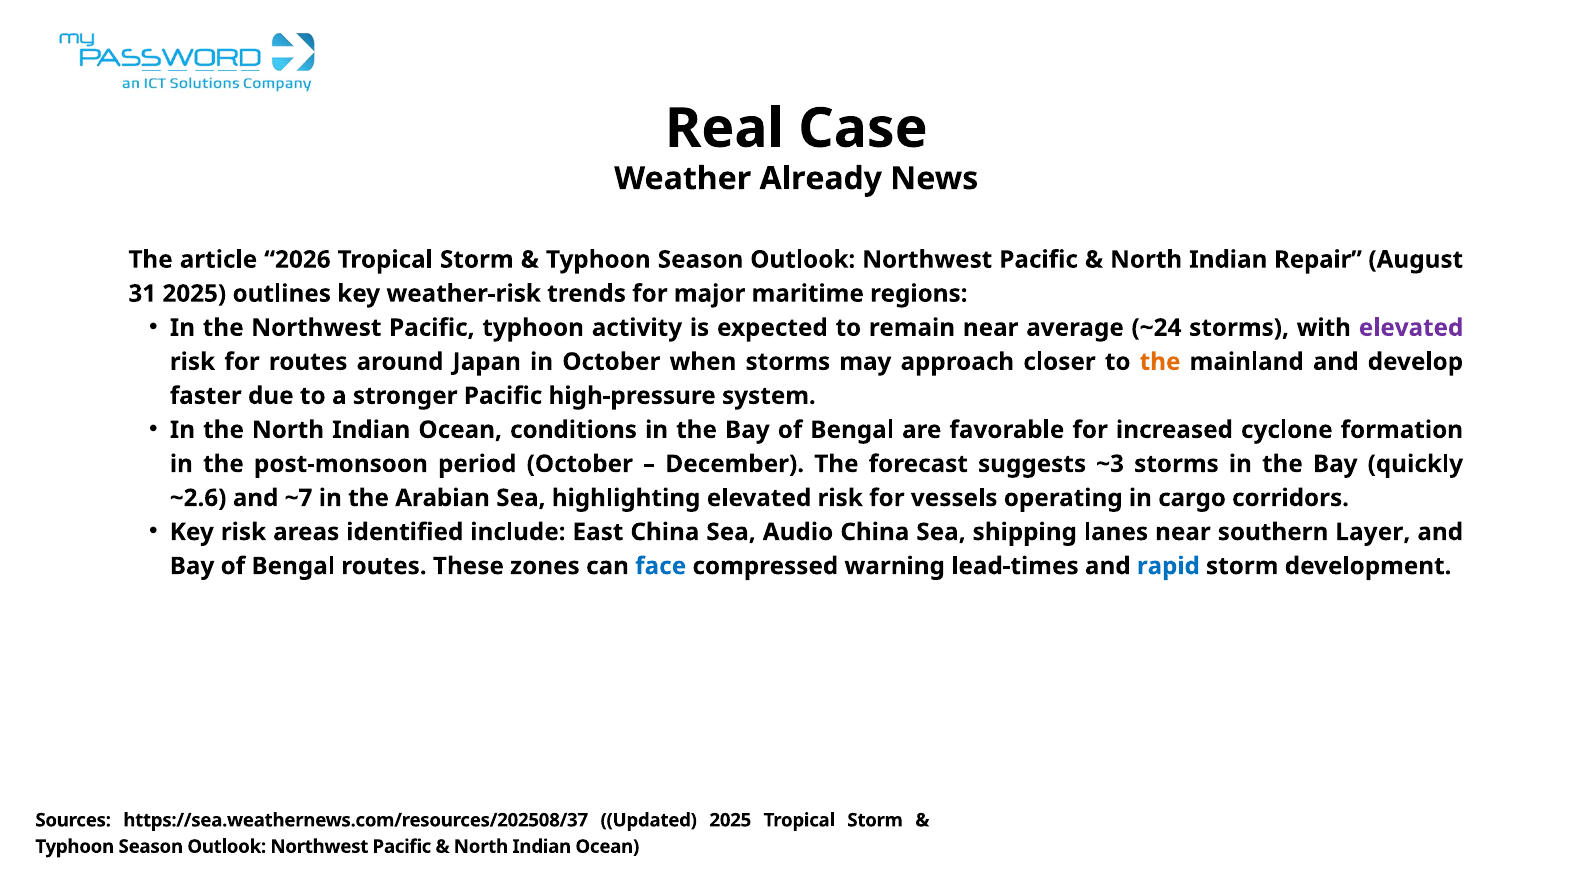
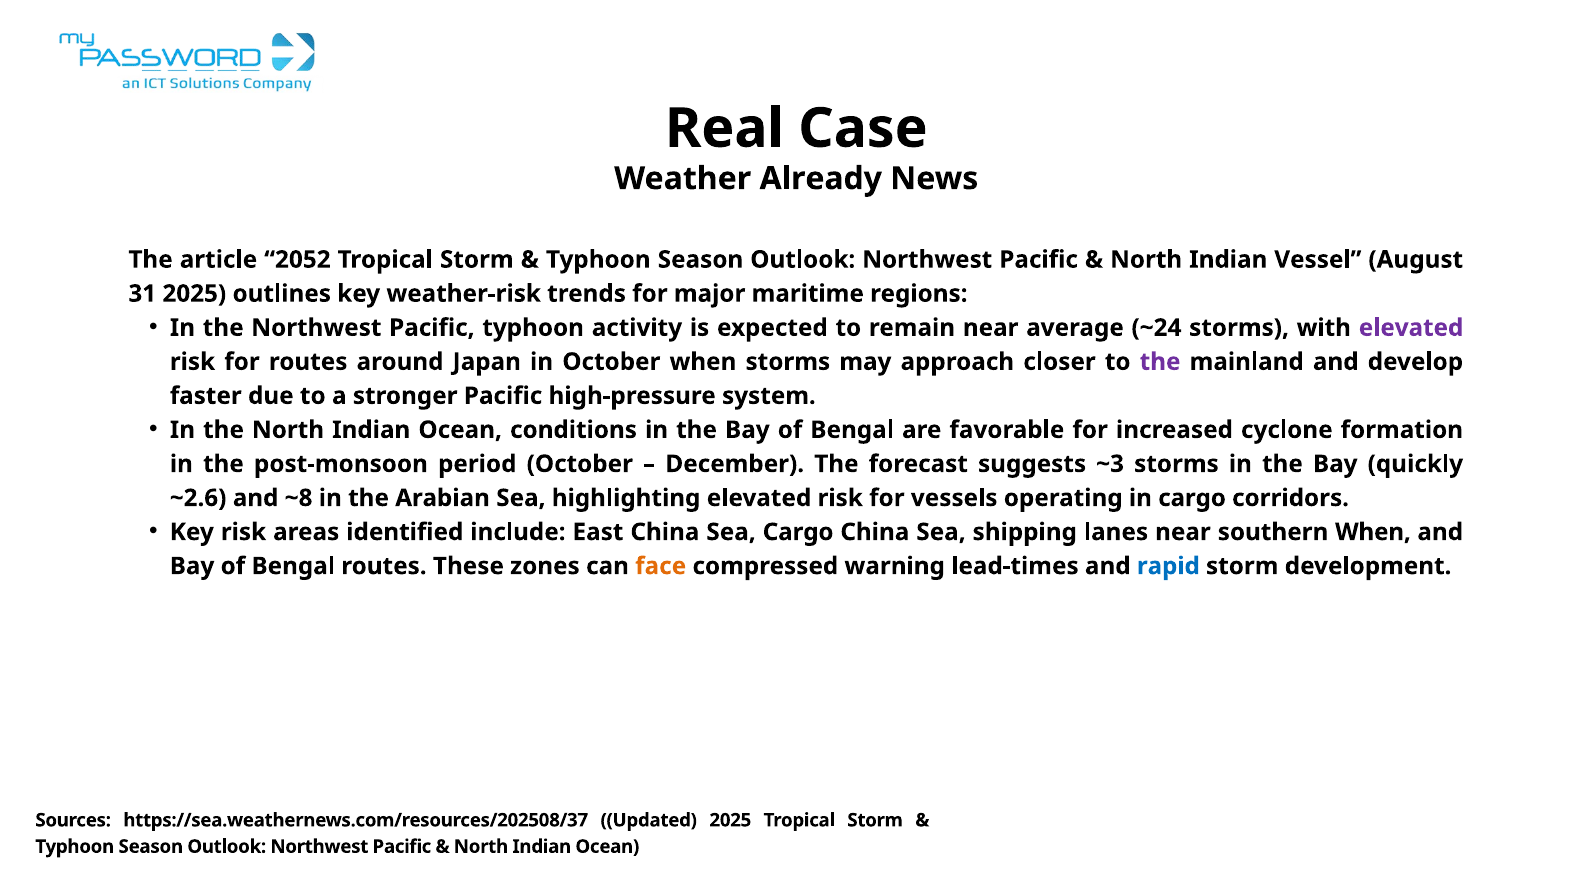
2026: 2026 -> 2052
Repair: Repair -> Vessel
the at (1160, 362) colour: orange -> purple
~7: ~7 -> ~8
Sea Audio: Audio -> Cargo
southern Layer: Layer -> When
face colour: blue -> orange
